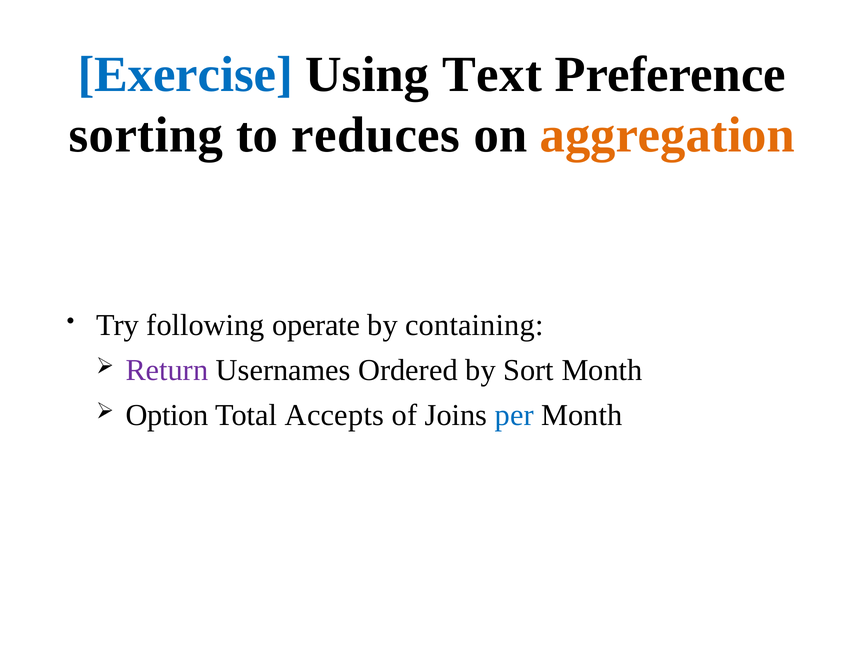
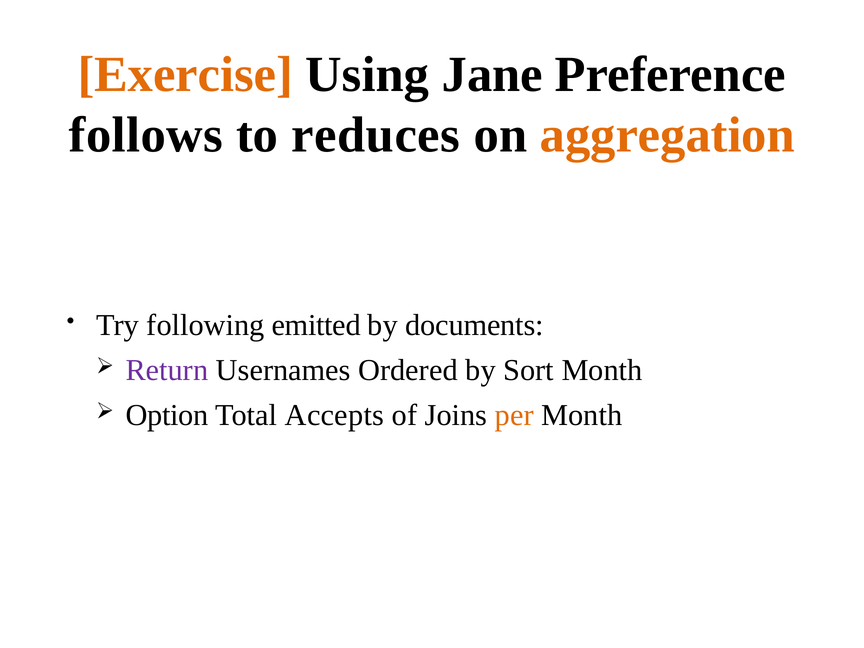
Exercise colour: blue -> orange
Text: Text -> Jane
sorting: sorting -> follows
operate: operate -> emitted
containing: containing -> documents
per colour: blue -> orange
